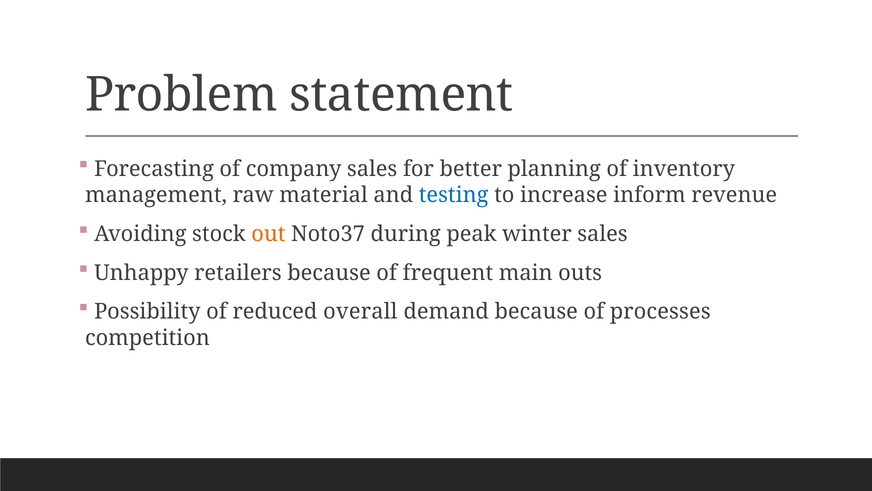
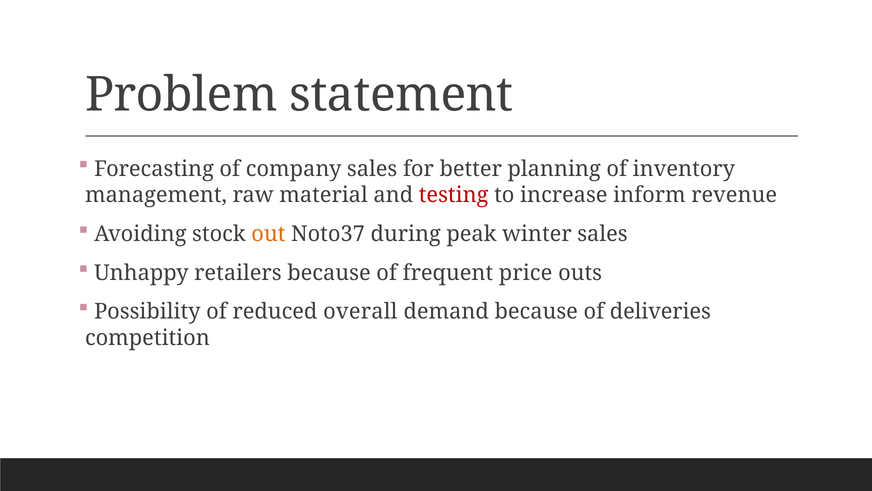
testing colour: blue -> red
main: main -> price
processes: processes -> deliveries
